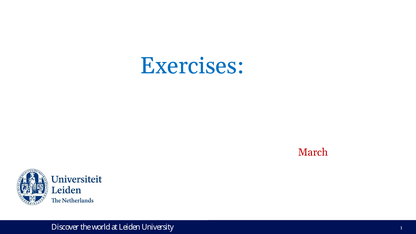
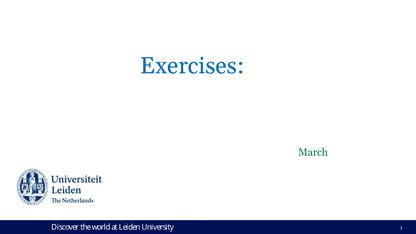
March colour: red -> green
